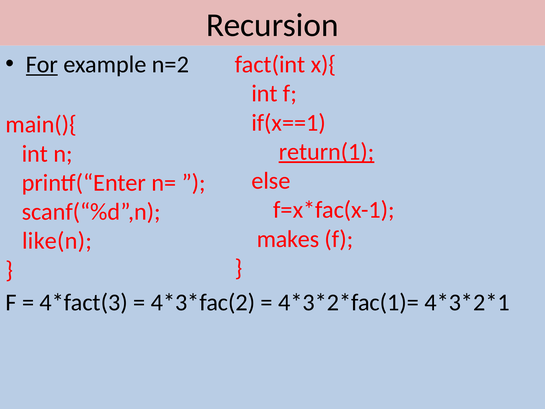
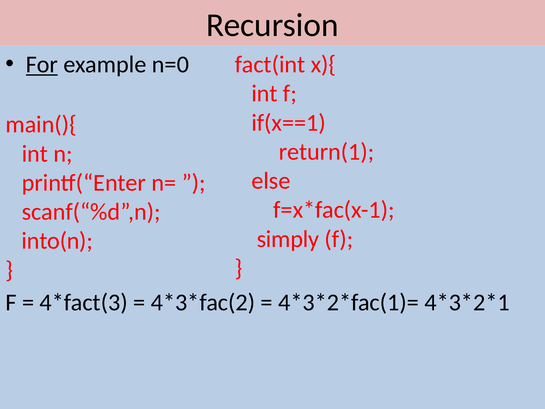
n=2: n=2 -> n=0
return(1 underline: present -> none
makes: makes -> simply
like(n: like(n -> into(n
